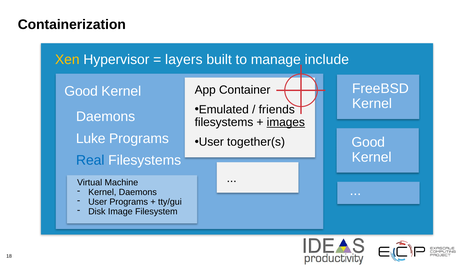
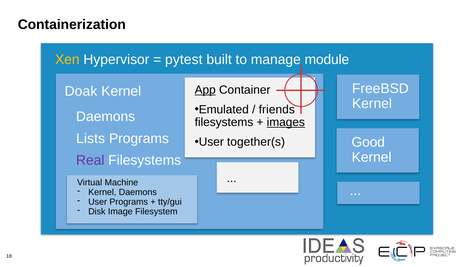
layers: layers -> pytest
include: include -> module
App underline: none -> present
Good at (81, 91): Good -> Doak
Luke: Luke -> Lists
Real colour: blue -> purple
